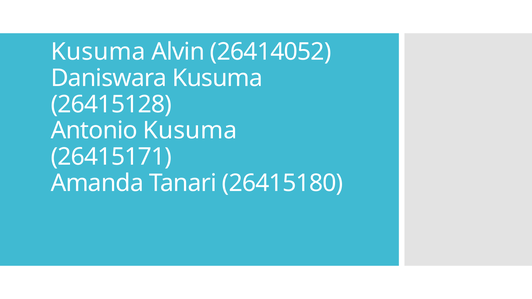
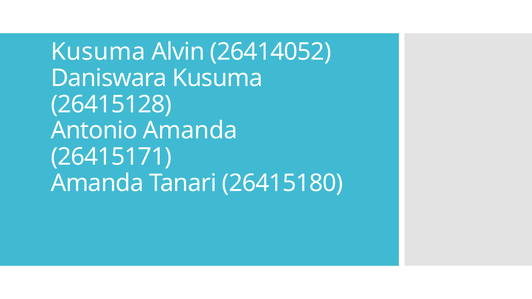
Antonio Kusuma: Kusuma -> Amanda
